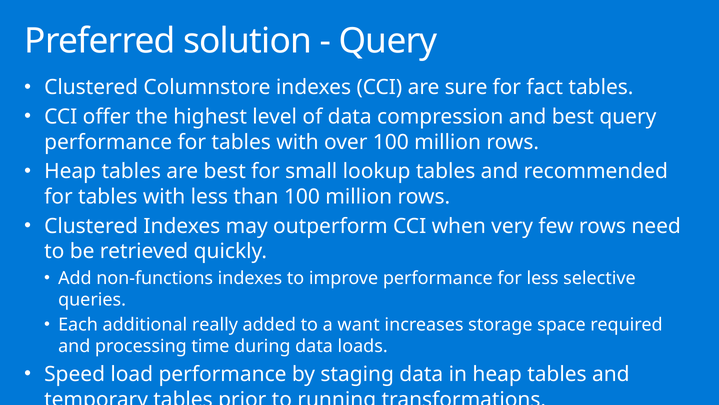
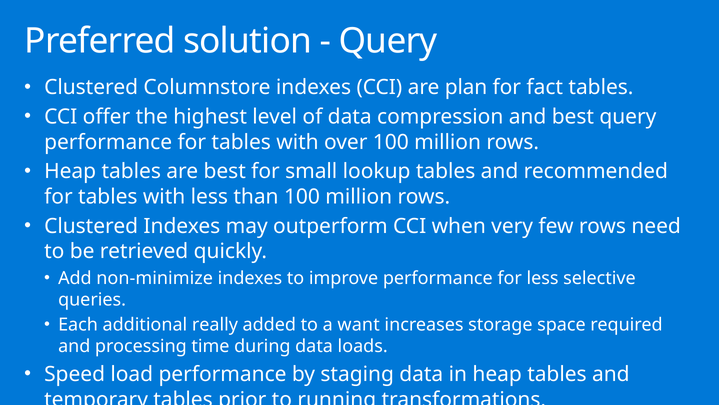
sure: sure -> plan
non-functions: non-functions -> non-minimize
